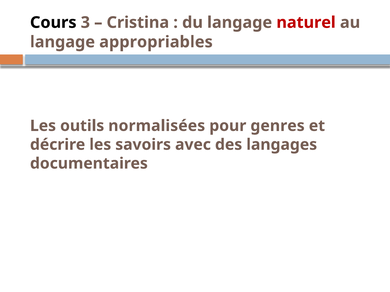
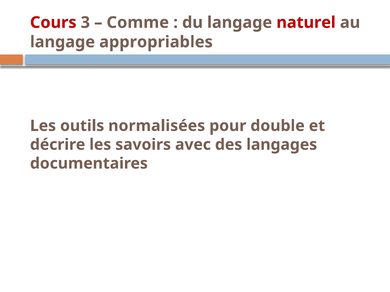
Cours colour: black -> red
Cristina: Cristina -> Comme
genres: genres -> double
